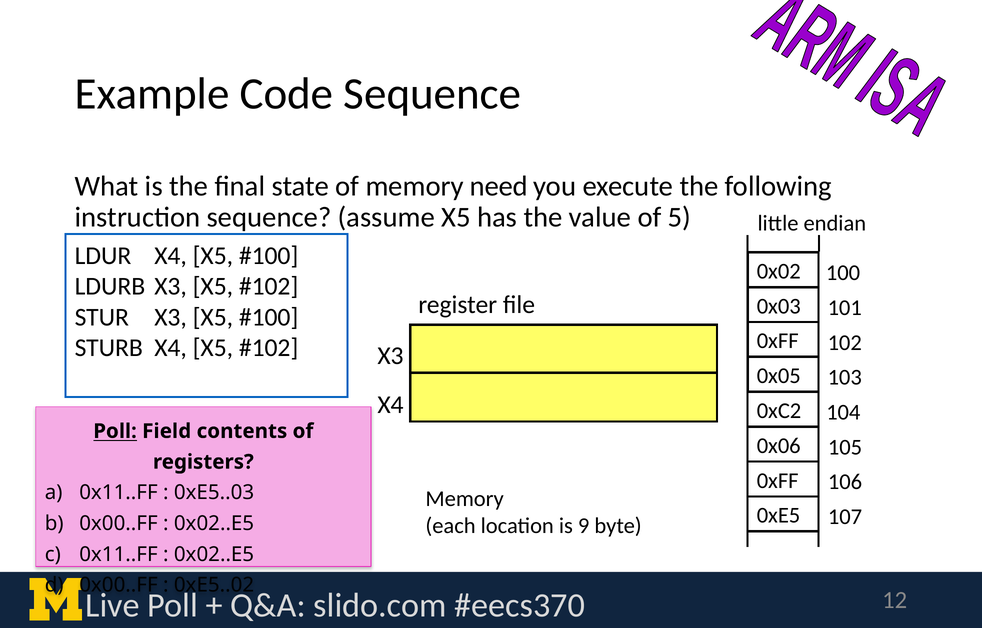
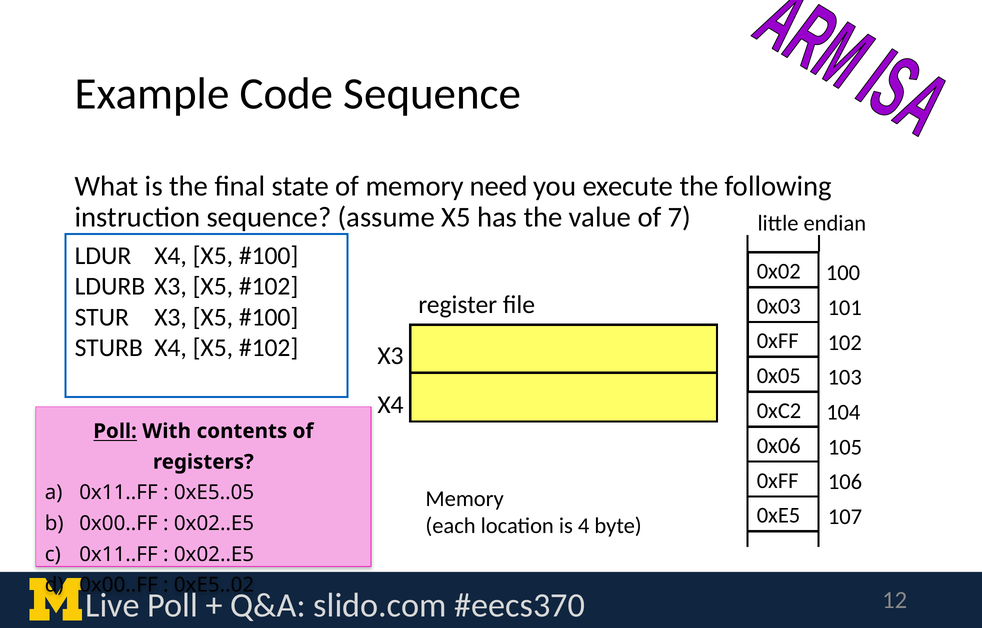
5: 5 -> 7
Field: Field -> With
0xE5..03: 0xE5..03 -> 0xE5..05
9: 9 -> 4
